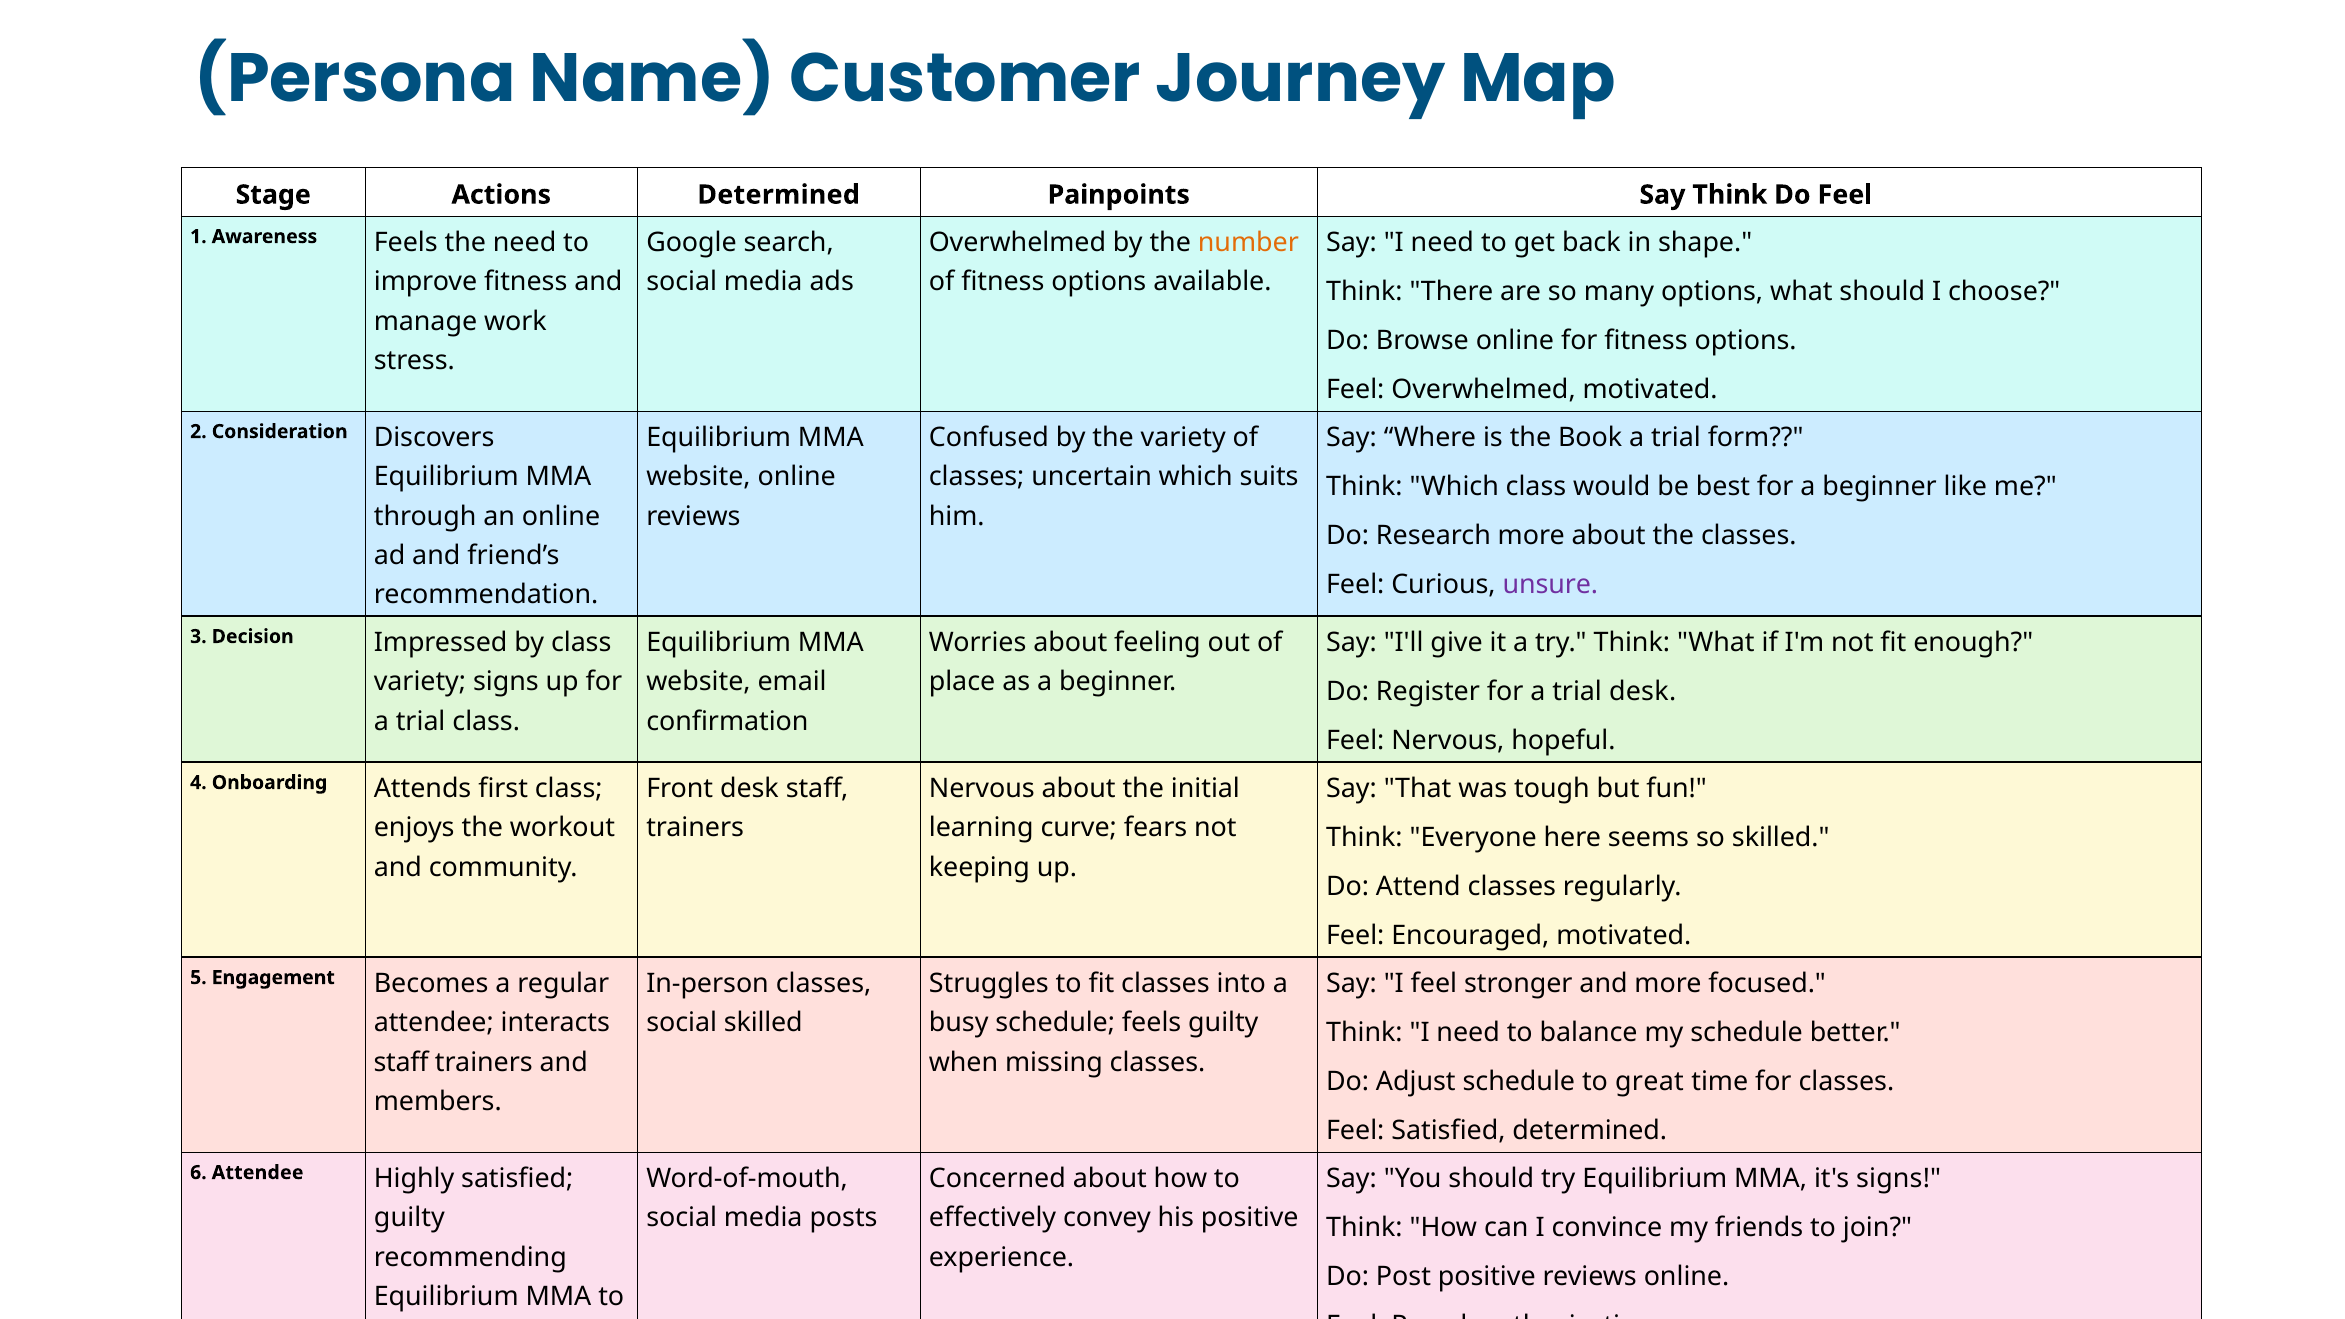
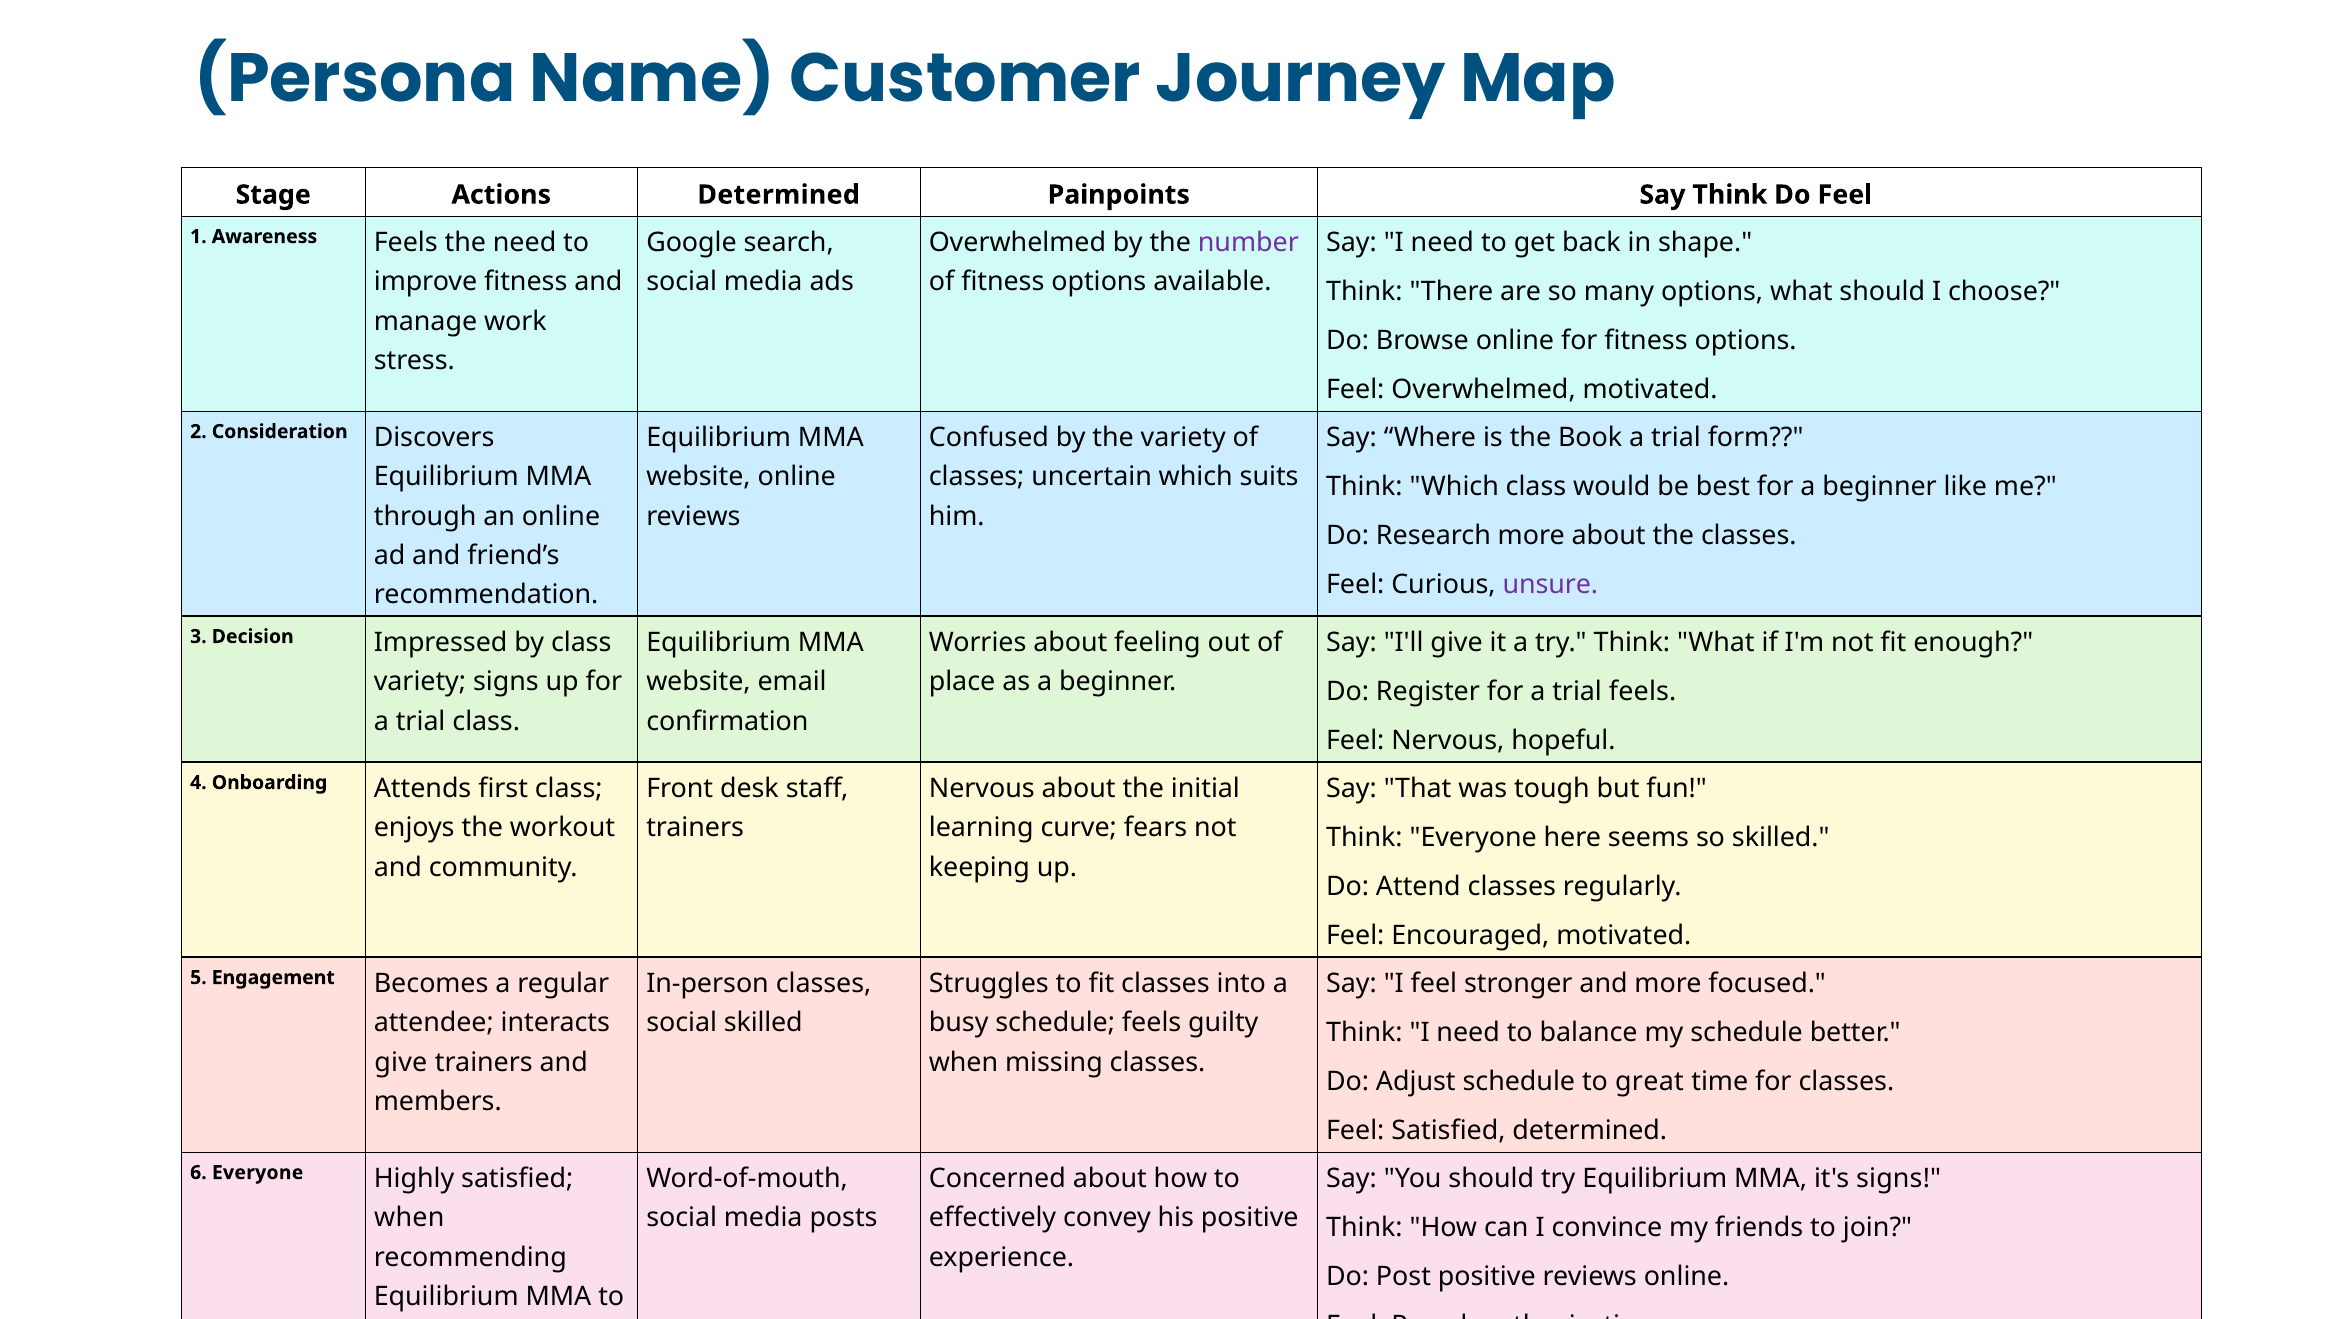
number colour: orange -> purple
trial desk: desk -> feels
staff at (401, 1062): staff -> give
6 Attendee: Attendee -> Everyone
guilty at (409, 1218): guilty -> when
